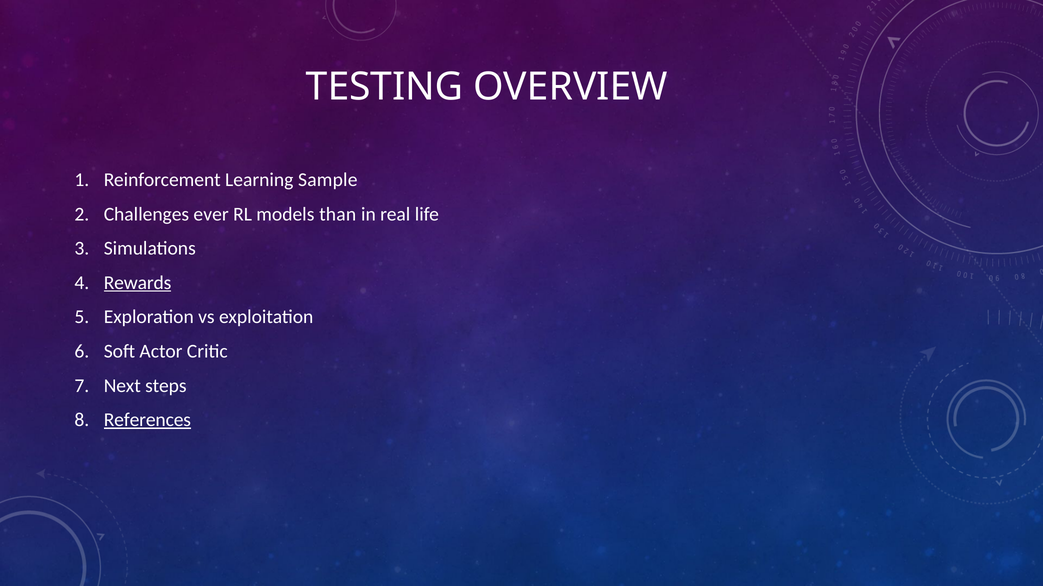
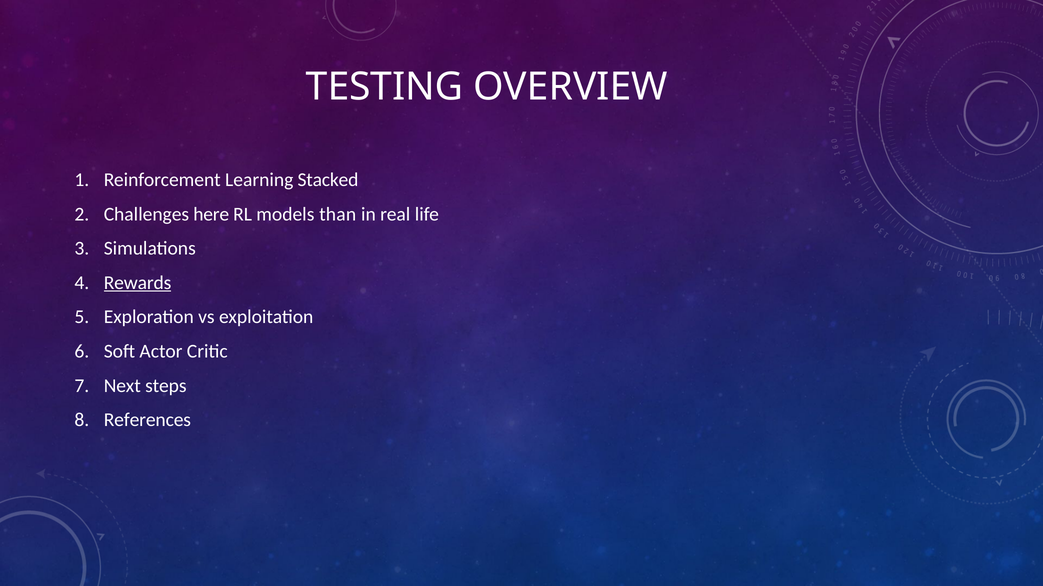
Sample: Sample -> Stacked
ever: ever -> here
References underline: present -> none
